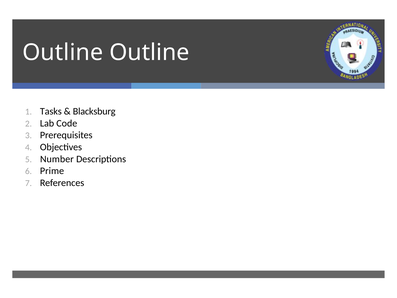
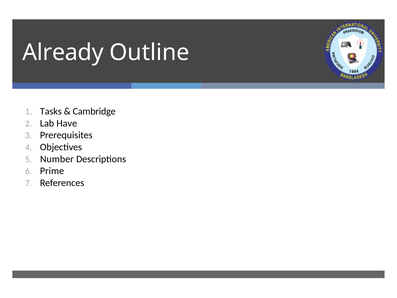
Outline at (63, 52): Outline -> Already
Blacksburg: Blacksburg -> Cambridge
Code: Code -> Have
